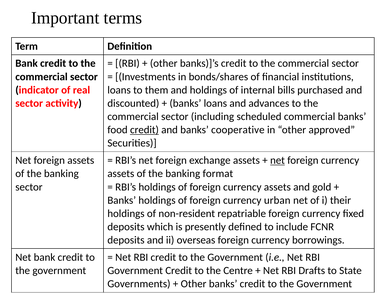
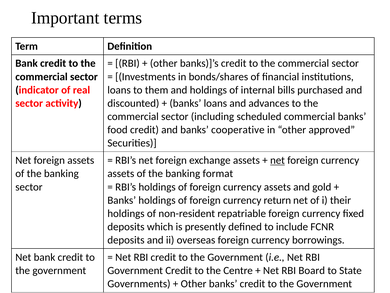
credit at (144, 130) underline: present -> none
urban: urban -> return
Drafts: Drafts -> Board
